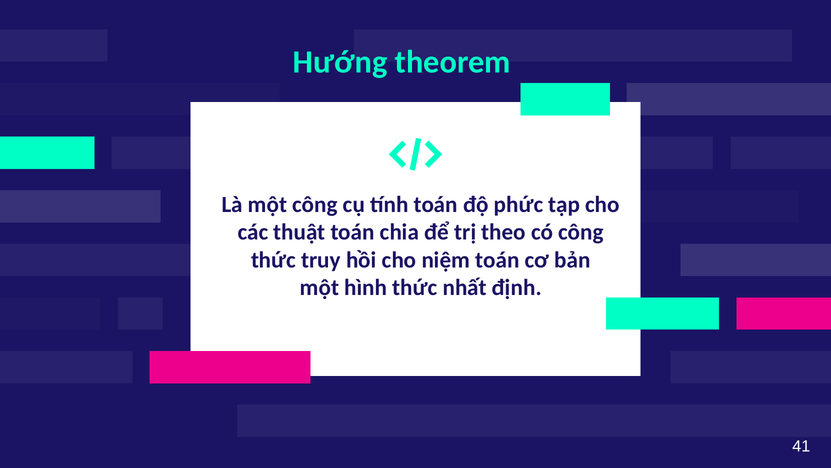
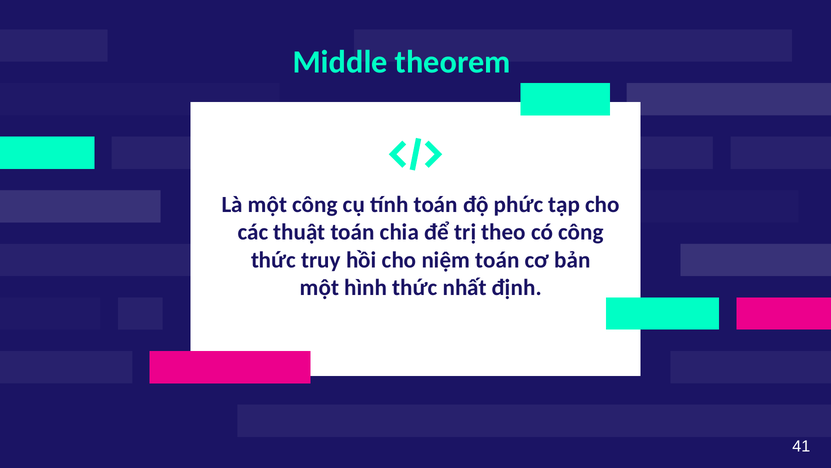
Hướng: Hướng -> Middle
